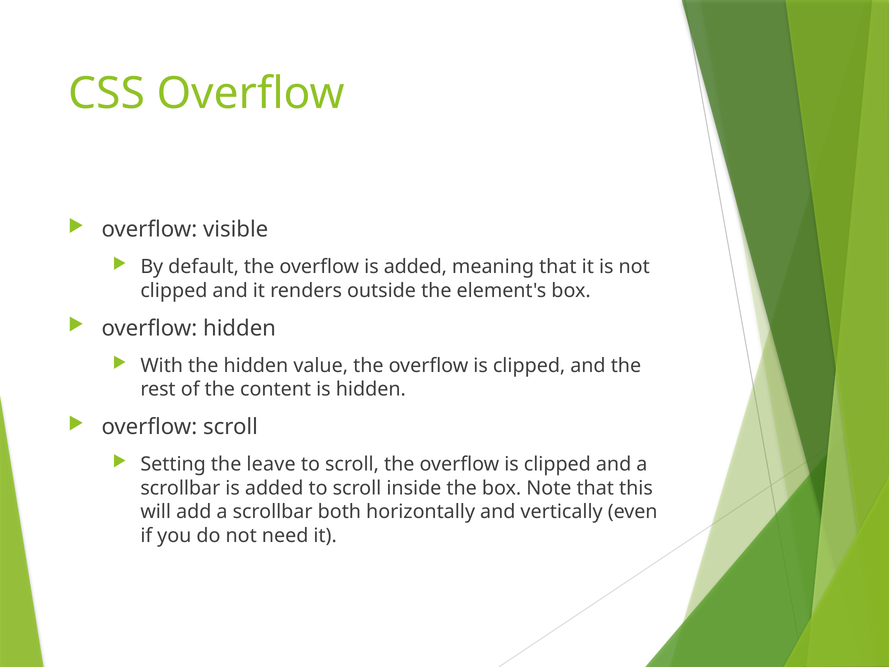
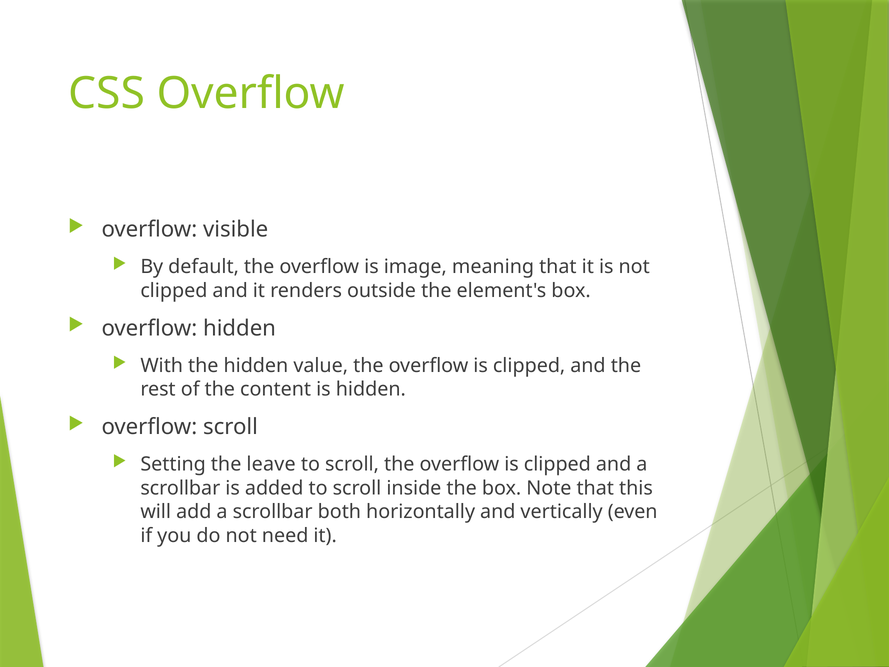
overflow is added: added -> image
